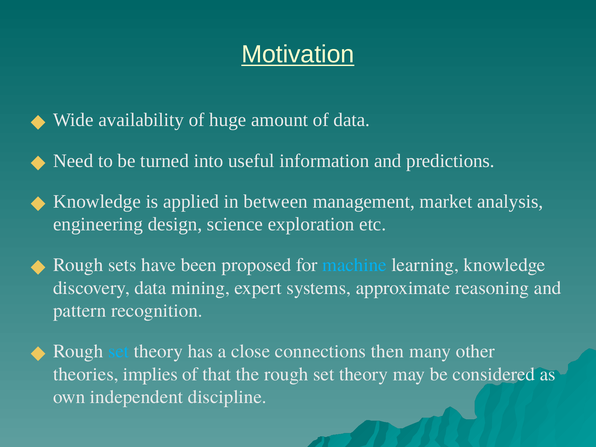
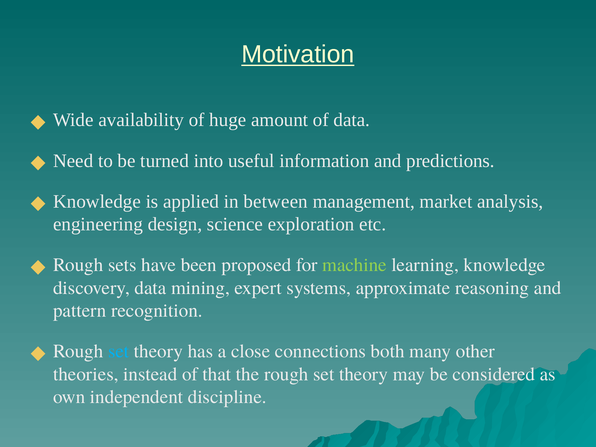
machine colour: light blue -> light green
then: then -> both
implies: implies -> instead
